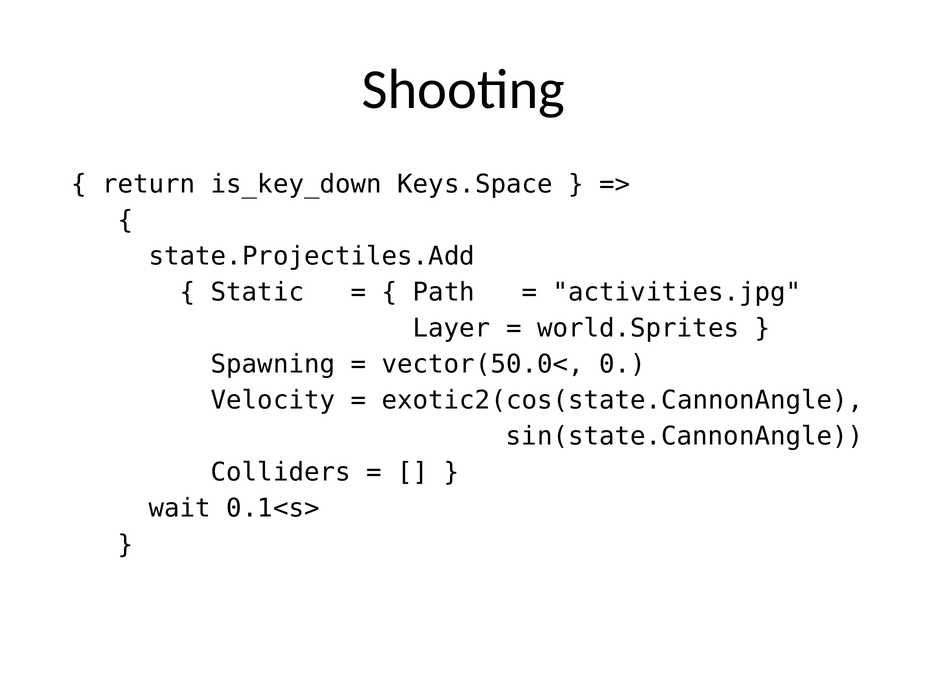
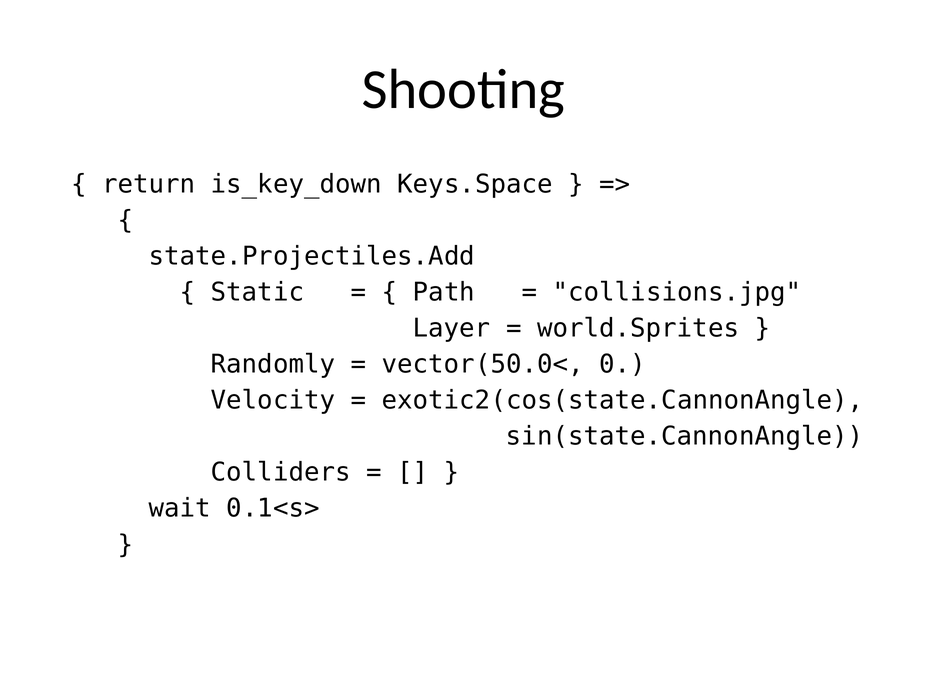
activities.jpg: activities.jpg -> collisions.jpg
Spawning: Spawning -> Randomly
